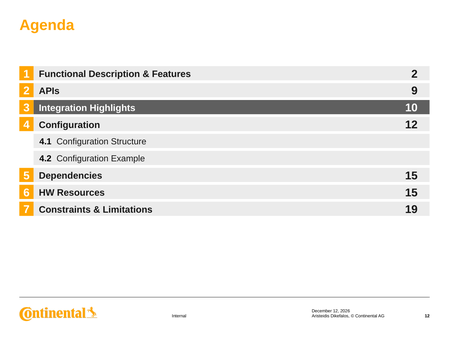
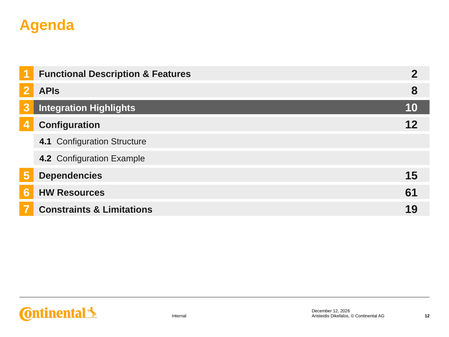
9: 9 -> 8
6 15: 15 -> 61
